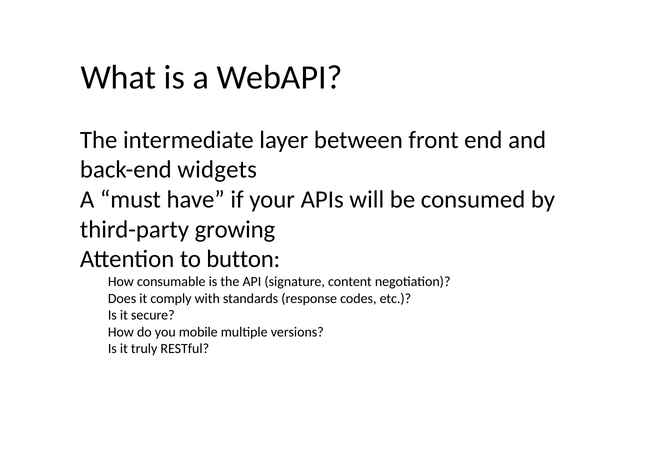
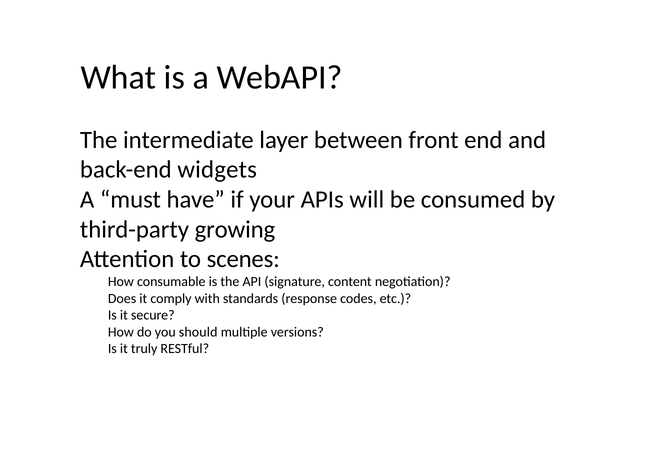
button: button -> scenes
mobile: mobile -> should
